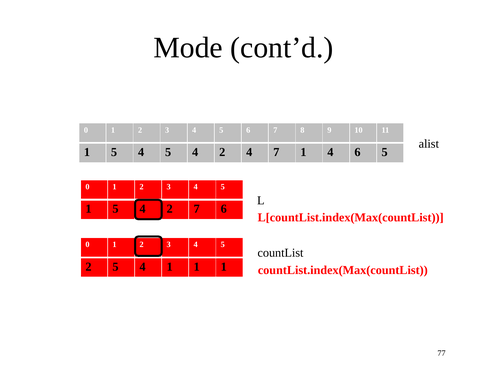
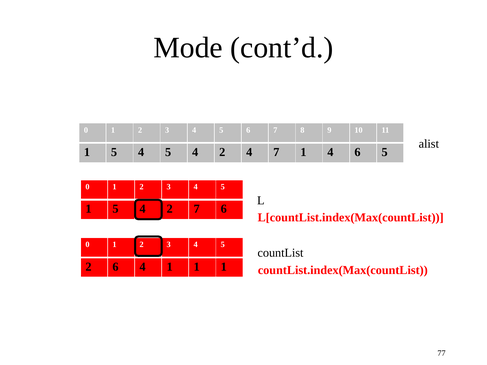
2 5: 5 -> 6
